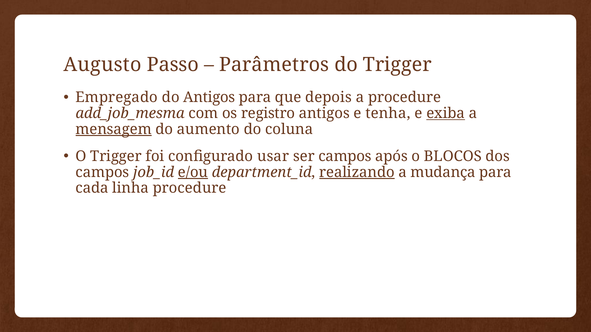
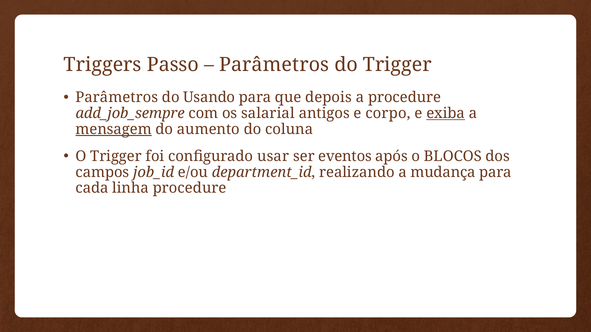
Augusto: Augusto -> Triggers
Empregado at (117, 98): Empregado -> Parâmetros
do Antigos: Antigos -> Usando
add_job_mesma: add_job_mesma -> add_job_sempre
registro: registro -> salarial
tenha: tenha -> corpo
ser campos: campos -> eventos
e/ou underline: present -> none
realizando underline: present -> none
